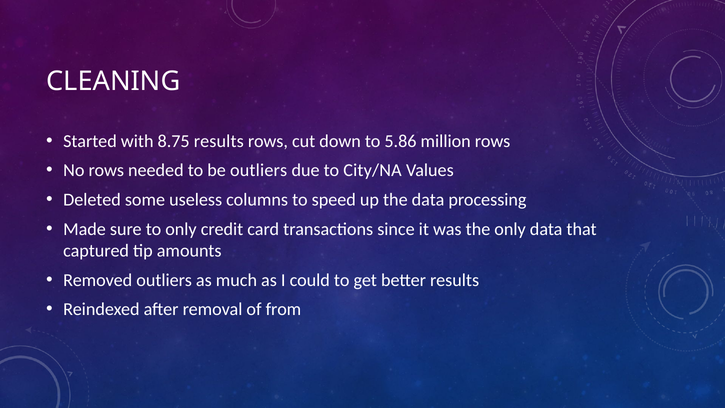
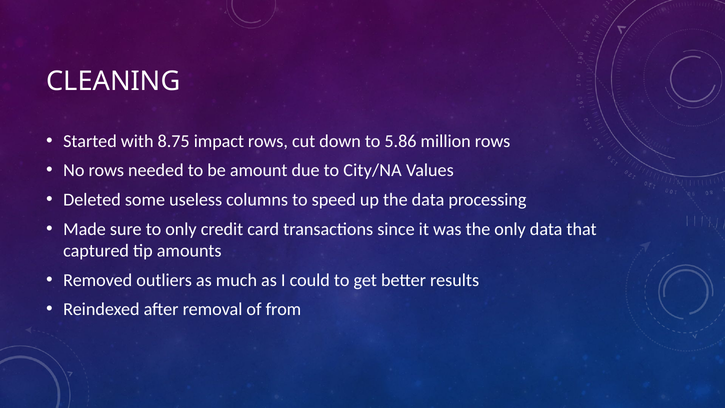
8.75 results: results -> impact
be outliers: outliers -> amount
